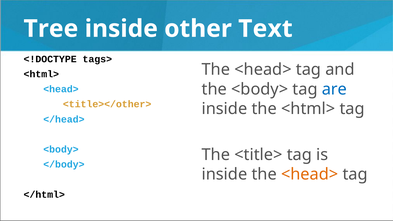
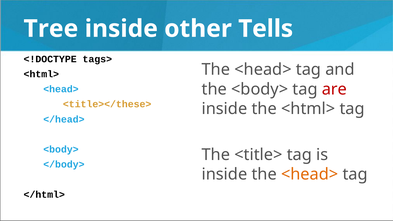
Text: Text -> Tells
are colour: blue -> red
<title></other>: <title></other> -> <title></these>
